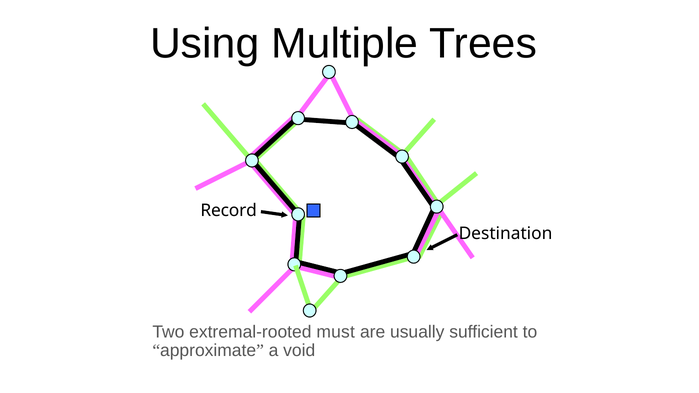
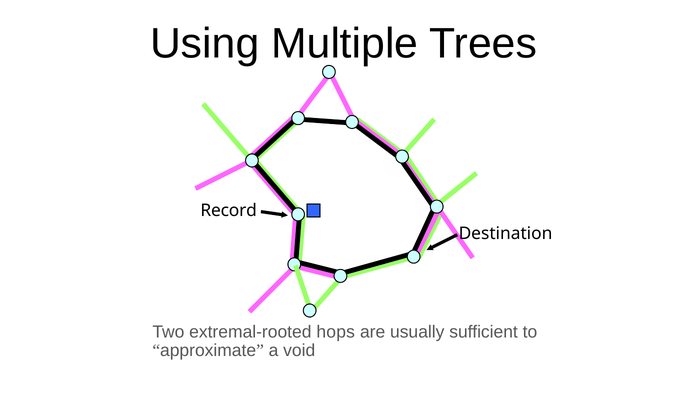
must: must -> hops
